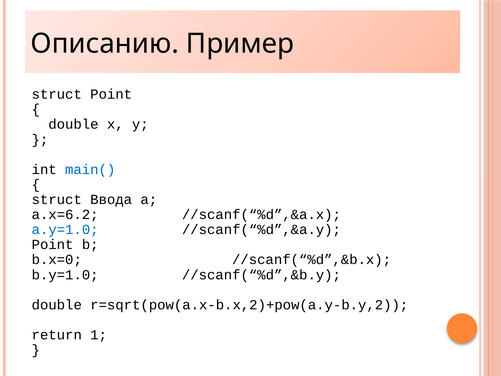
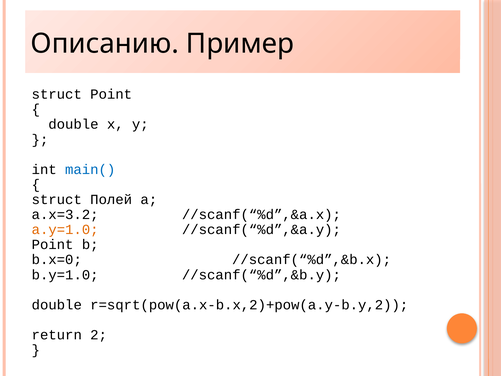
Ввода: Ввода -> Полей
a.x=6.2: a.x=6.2 -> a.x=3.2
a.y=1.0 colour: blue -> orange
1: 1 -> 2
